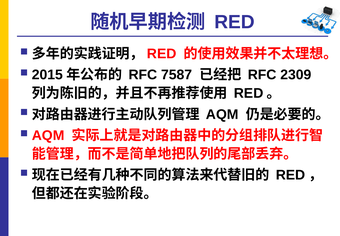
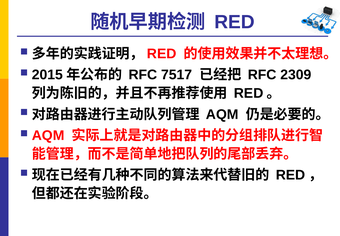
7587: 7587 -> 7517
